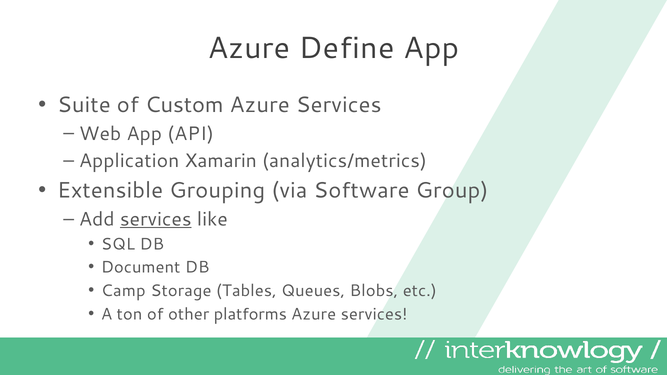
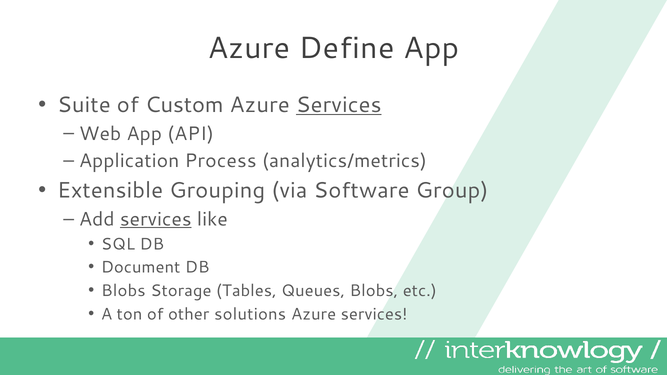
Services at (339, 105) underline: none -> present
Xamarin: Xamarin -> Process
Camp at (123, 291): Camp -> Blobs
platforms: platforms -> solutions
